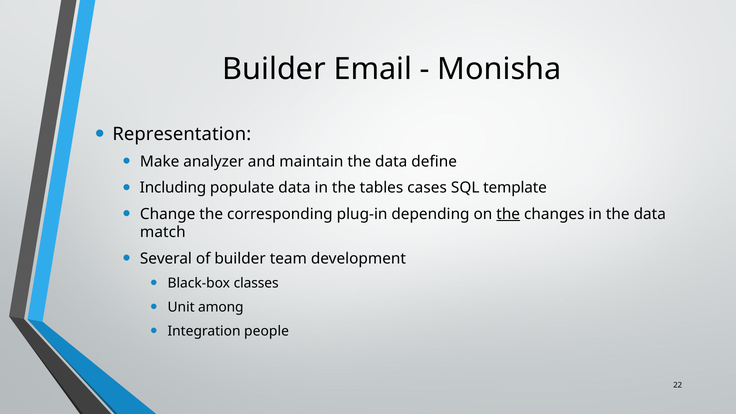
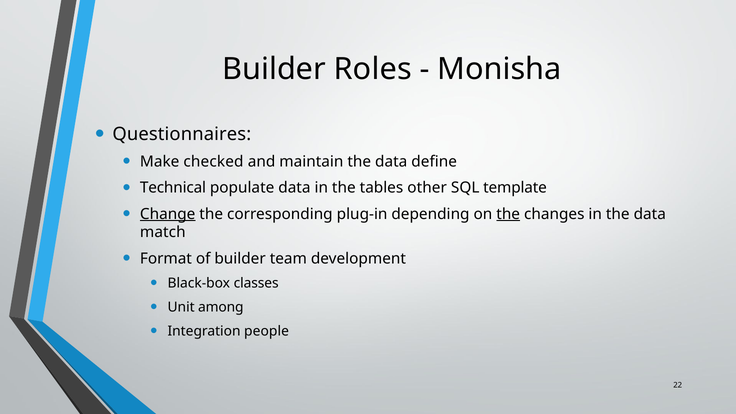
Email: Email -> Roles
Representation: Representation -> Questionnaires
analyzer: analyzer -> checked
Including: Including -> Technical
cases: cases -> other
Change underline: none -> present
Several: Several -> Format
